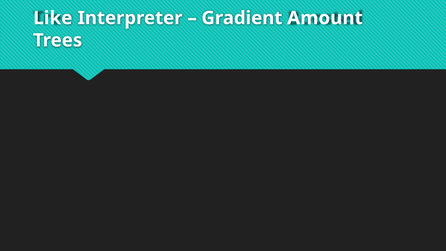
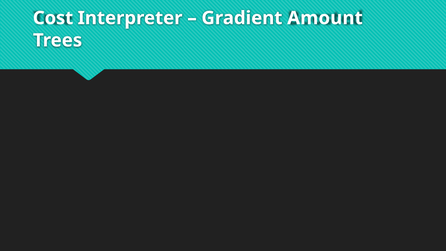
Like: Like -> Cost
